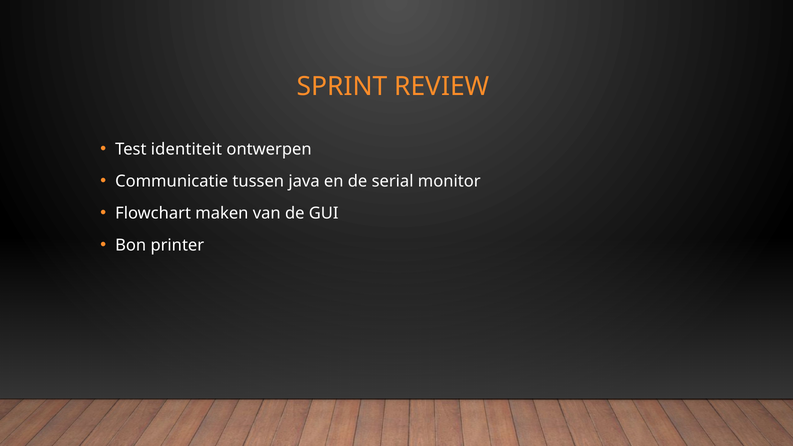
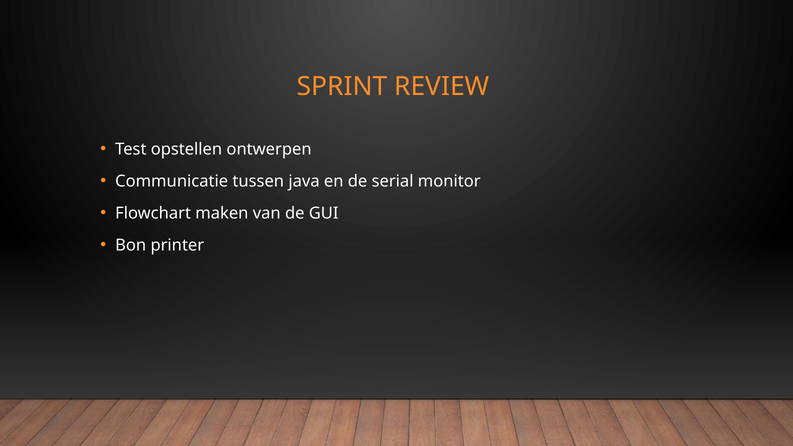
identiteit: identiteit -> opstellen
